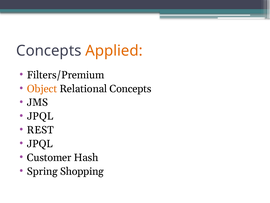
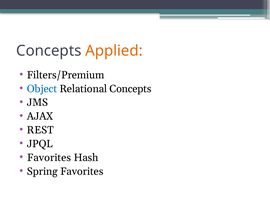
Object colour: orange -> blue
JPQL at (40, 116): JPQL -> AJAX
Customer at (49, 157): Customer -> Favorites
Spring Shopping: Shopping -> Favorites
